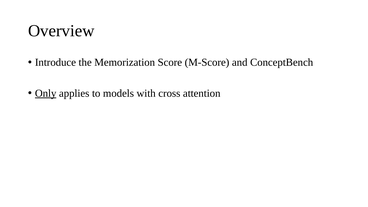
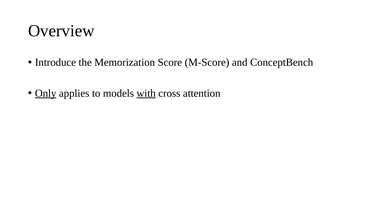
with underline: none -> present
